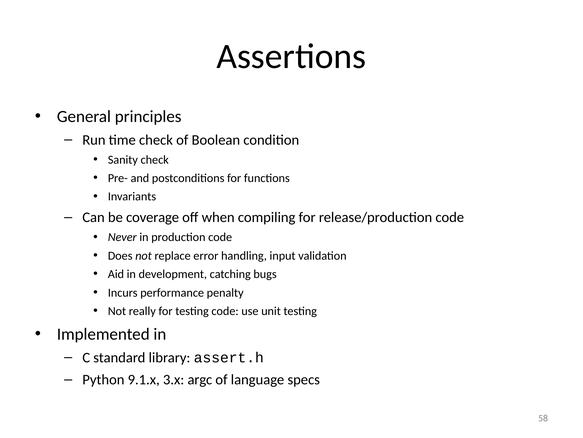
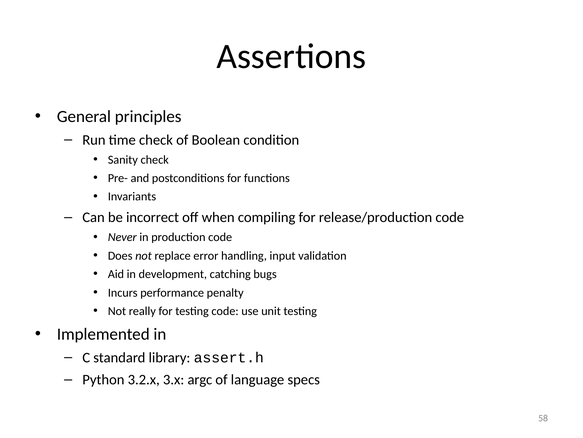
coverage: coverage -> incorrect
9.1.x: 9.1.x -> 3.2.x
